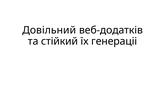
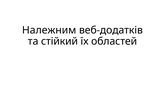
Довільний: Довільний -> Належним
генераціі: генераціі -> областей
